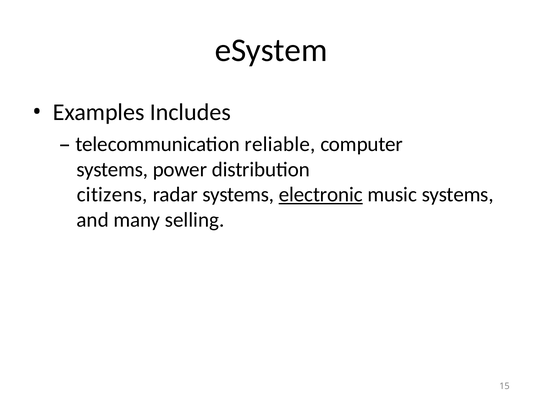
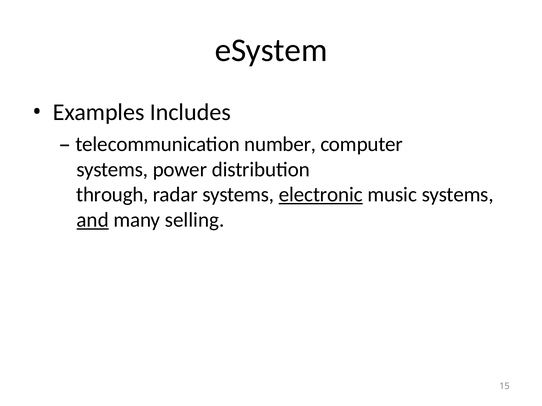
reliable: reliable -> number
citizens: citizens -> through
and underline: none -> present
